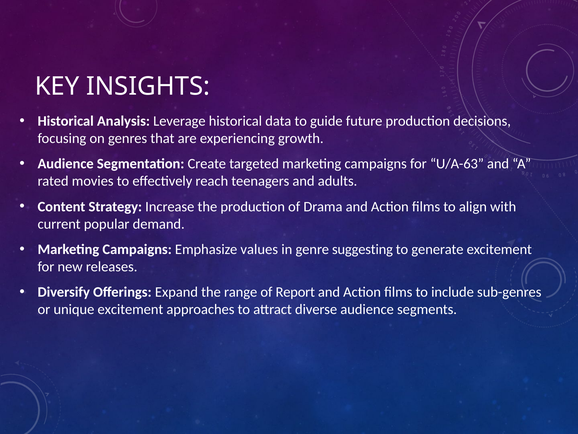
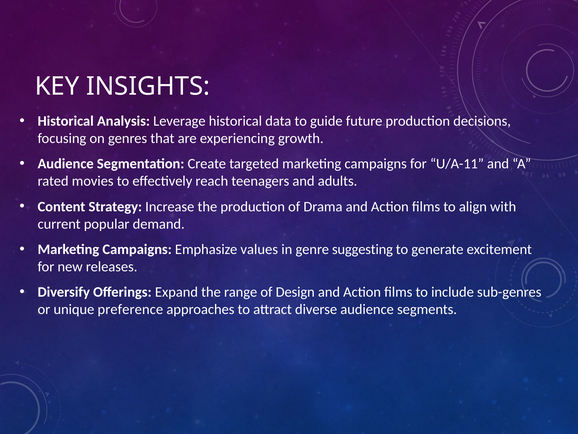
U/A-63: U/A-63 -> U/A-11
Report: Report -> Design
unique excitement: excitement -> preference
